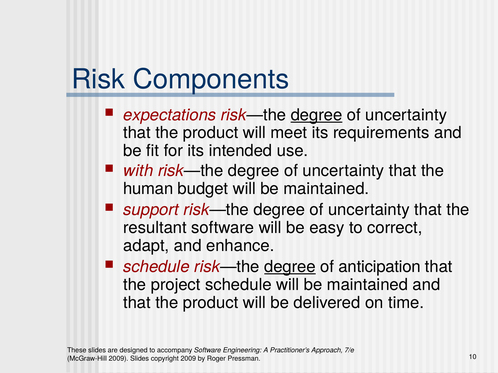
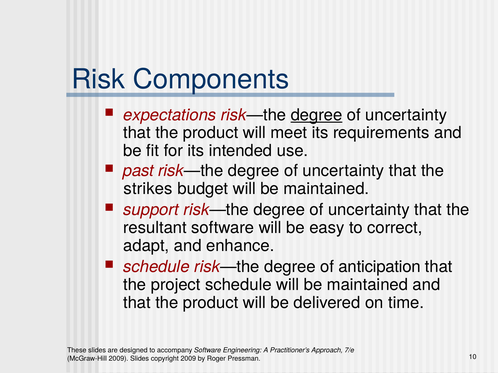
with: with -> past
human: human -> strikes
degree at (290, 267) underline: present -> none
